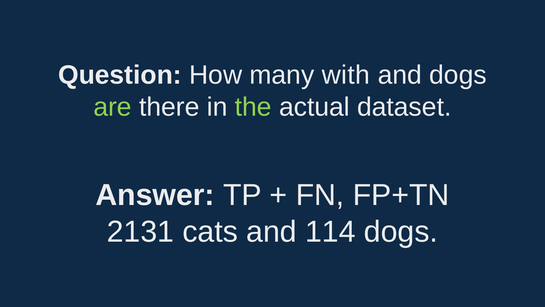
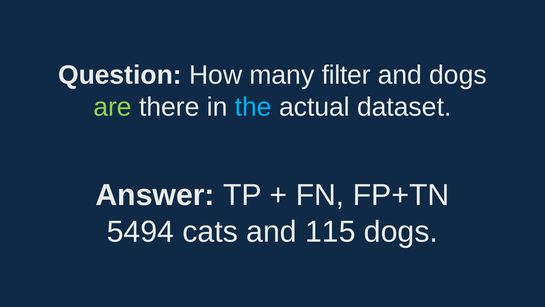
with: with -> filter
the colour: light green -> light blue
2131: 2131 -> 5494
114: 114 -> 115
